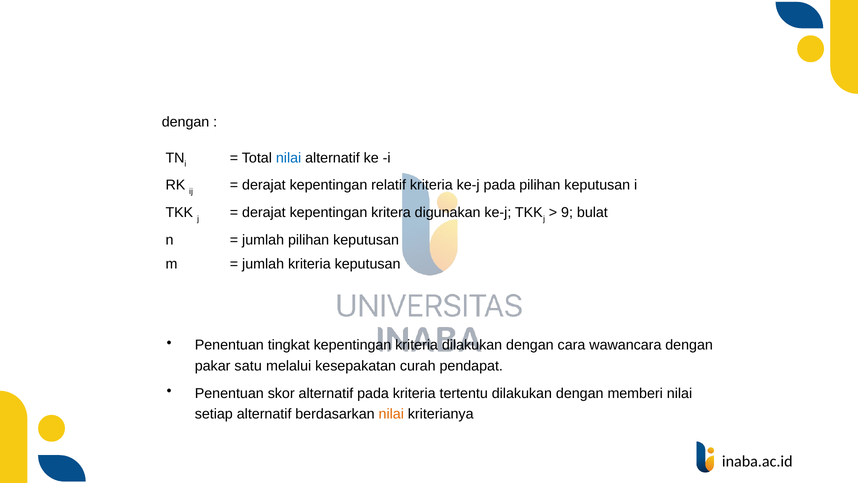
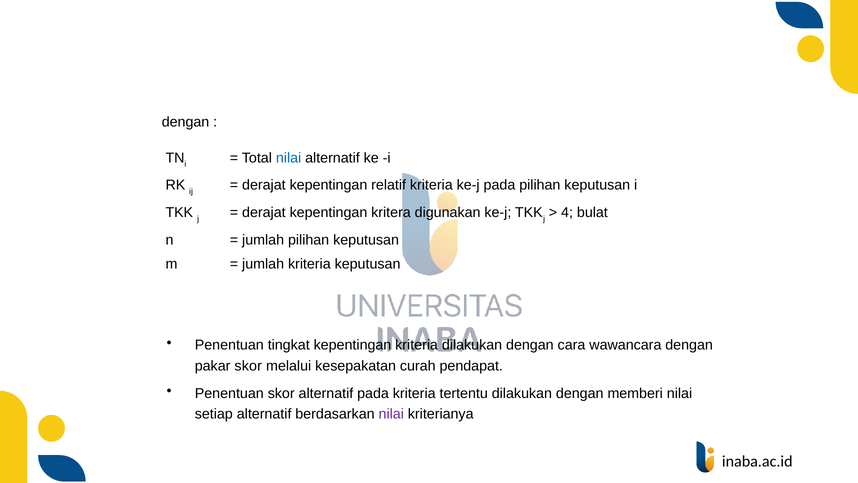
9: 9 -> 4
pakar satu: satu -> skor
nilai at (391, 414) colour: orange -> purple
